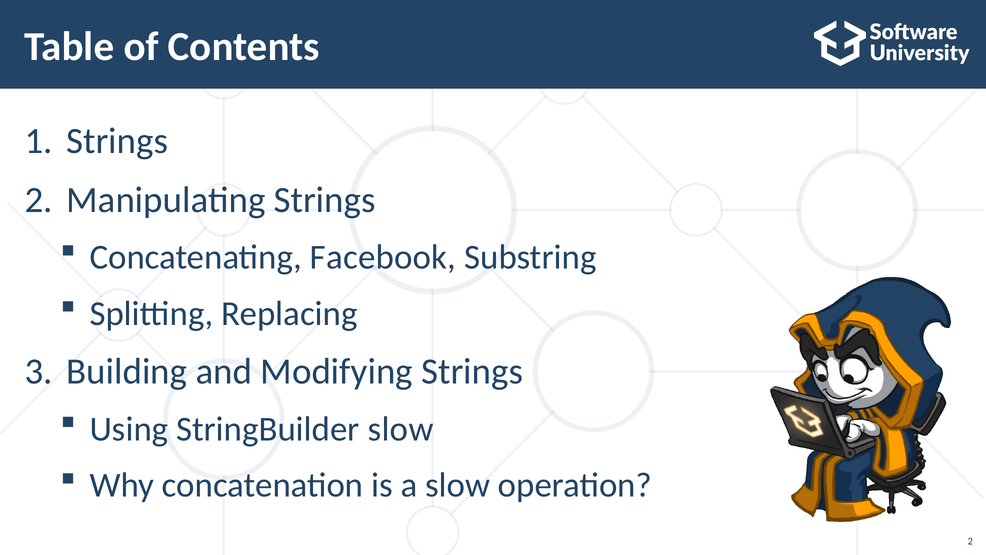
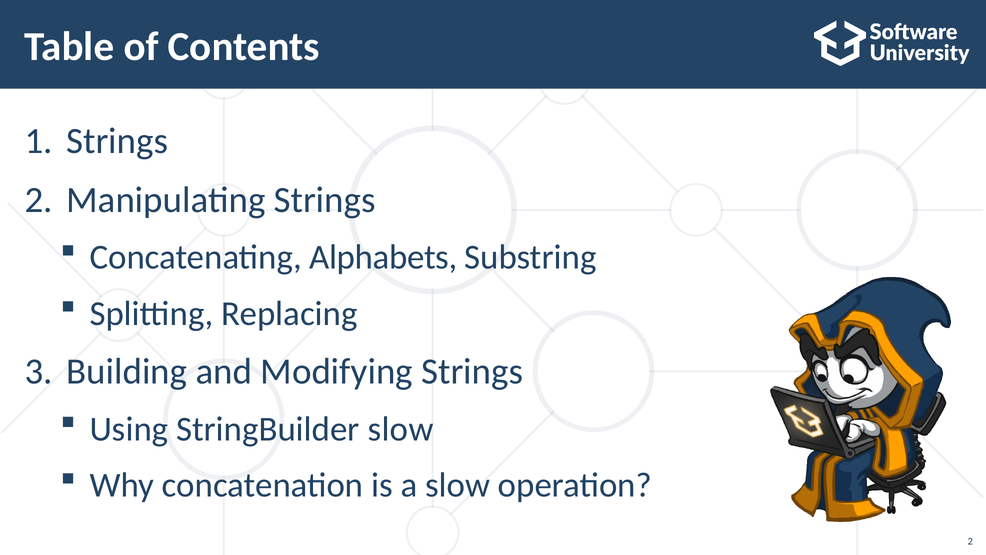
Facebook: Facebook -> Alphabets
